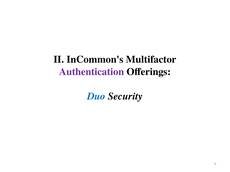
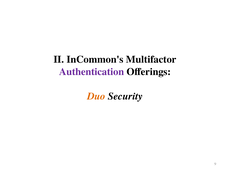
Duo colour: blue -> orange
